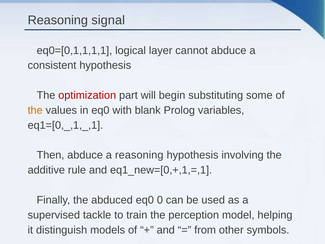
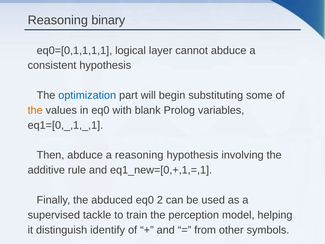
signal: signal -> binary
optimization colour: red -> blue
0: 0 -> 2
models: models -> identify
